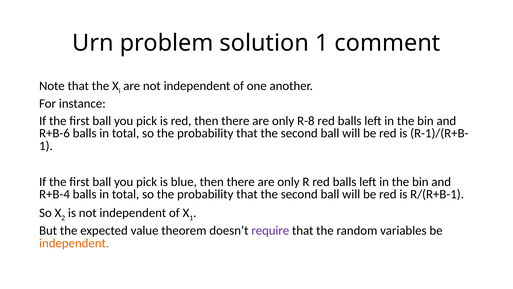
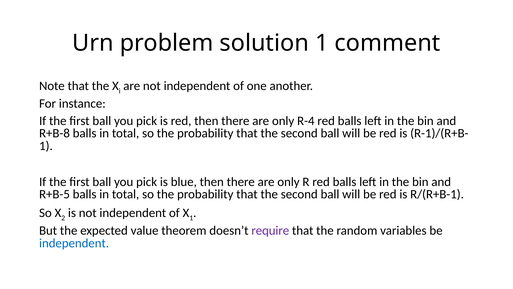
R-8: R-8 -> R-4
R+B-6: R+B-6 -> R+B-8
R+B-4: R+B-4 -> R+B-5
independent at (74, 243) colour: orange -> blue
